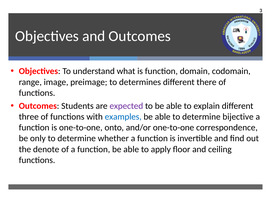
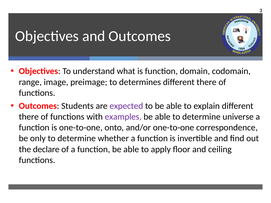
three at (29, 117): three -> there
examples colour: blue -> purple
bijective: bijective -> universe
denote: denote -> declare
